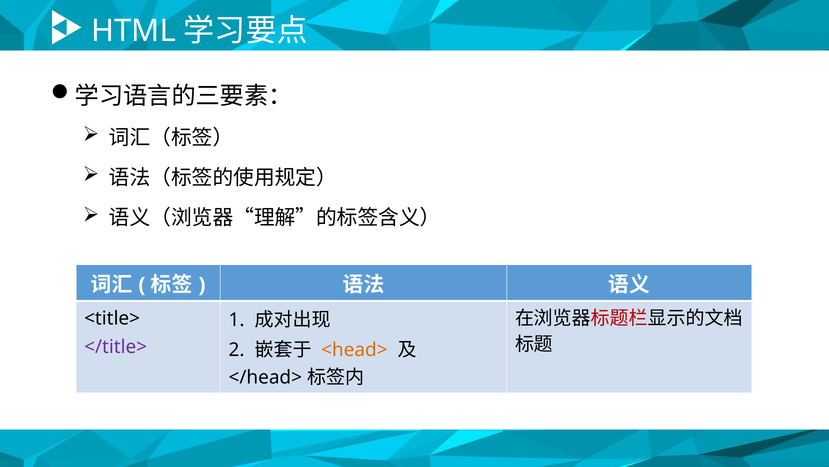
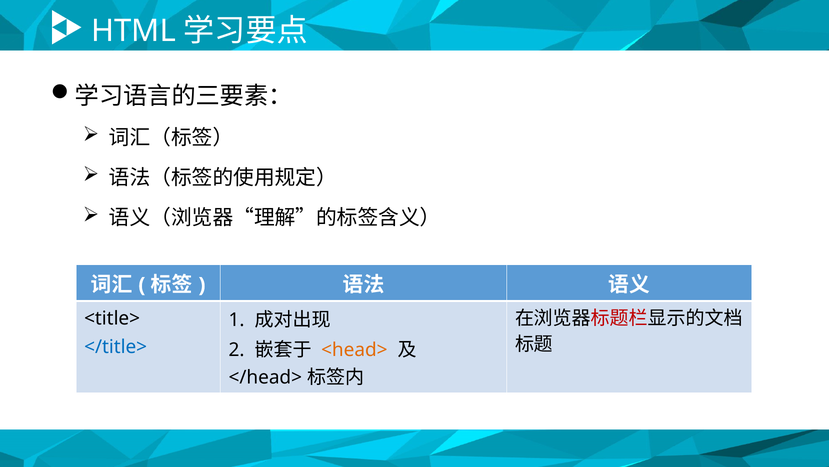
</title> colour: purple -> blue
